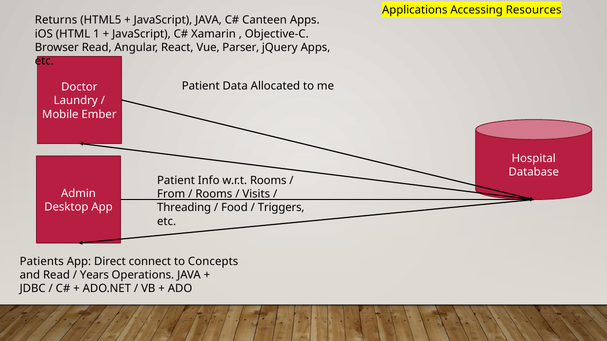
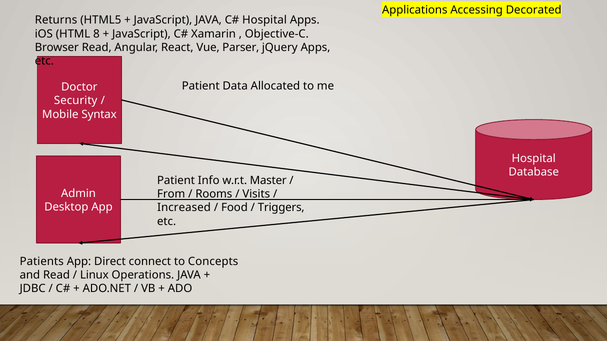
Resources: Resources -> Decorated
Canteen at (265, 20): Canteen -> Hospital
1: 1 -> 8
Laundry: Laundry -> Security
Ember: Ember -> Syntax
w.r.t Rooms: Rooms -> Master
Threading: Threading -> Increased
Years: Years -> Linux
